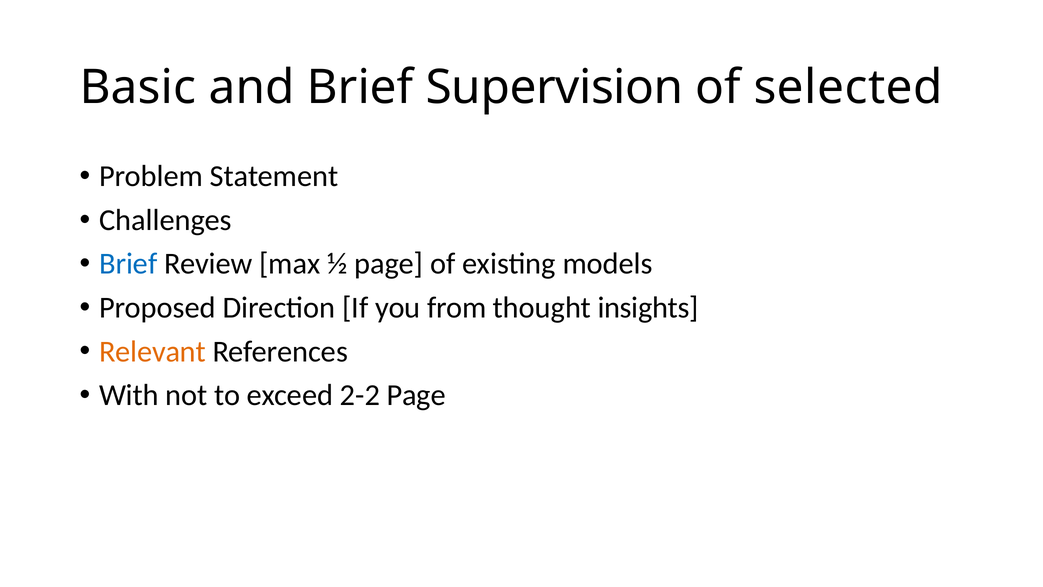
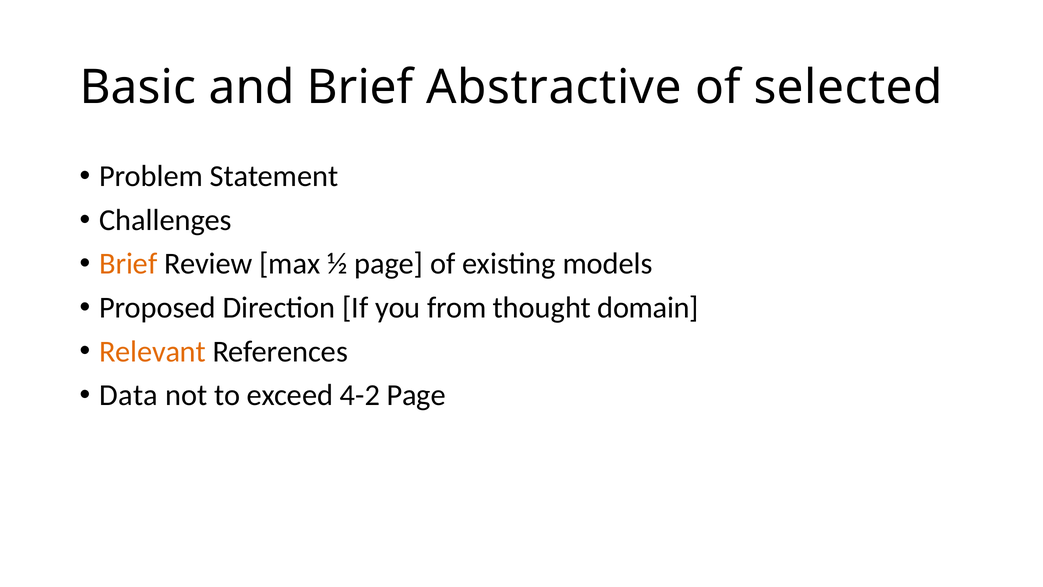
Supervision: Supervision -> Abstractive
Brief at (128, 264) colour: blue -> orange
insights: insights -> domain
With: With -> Data
2-2: 2-2 -> 4-2
